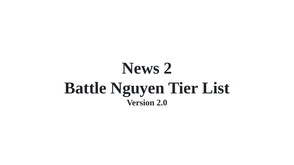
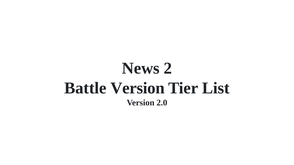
Battle Nguyen: Nguyen -> Version
